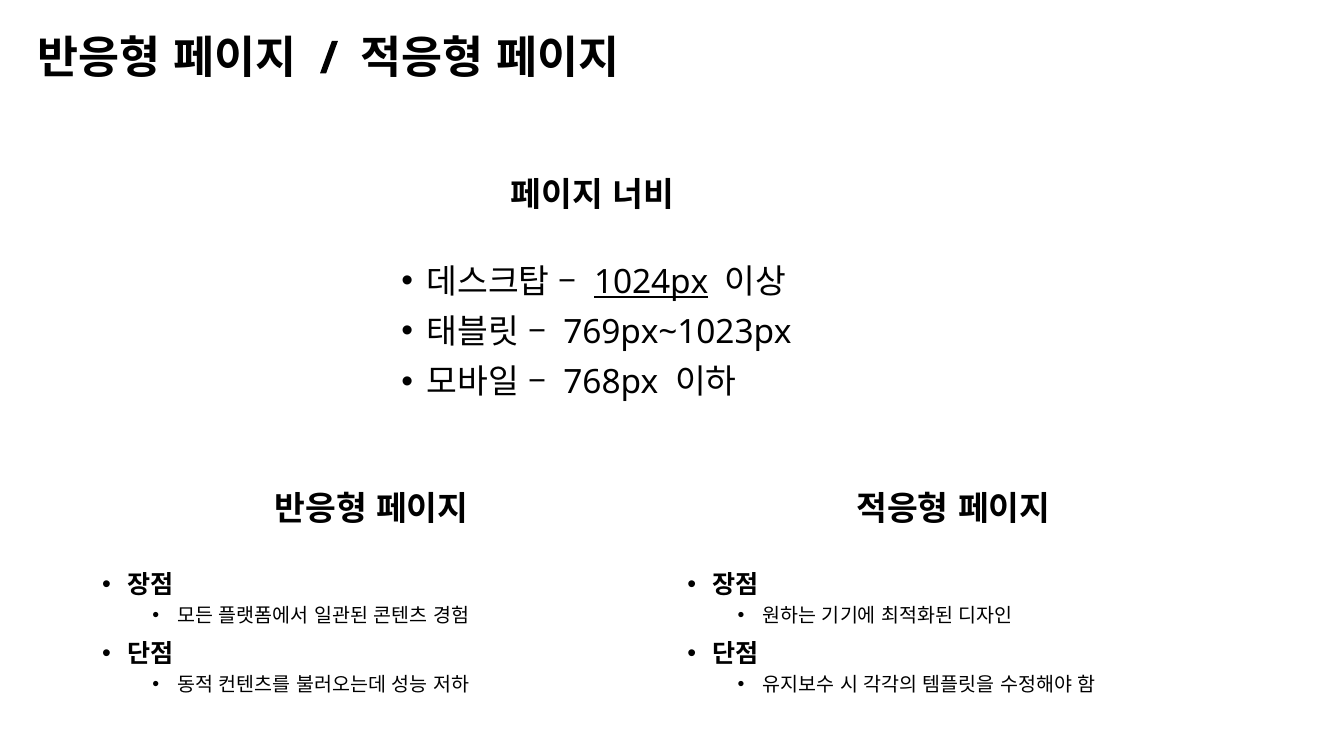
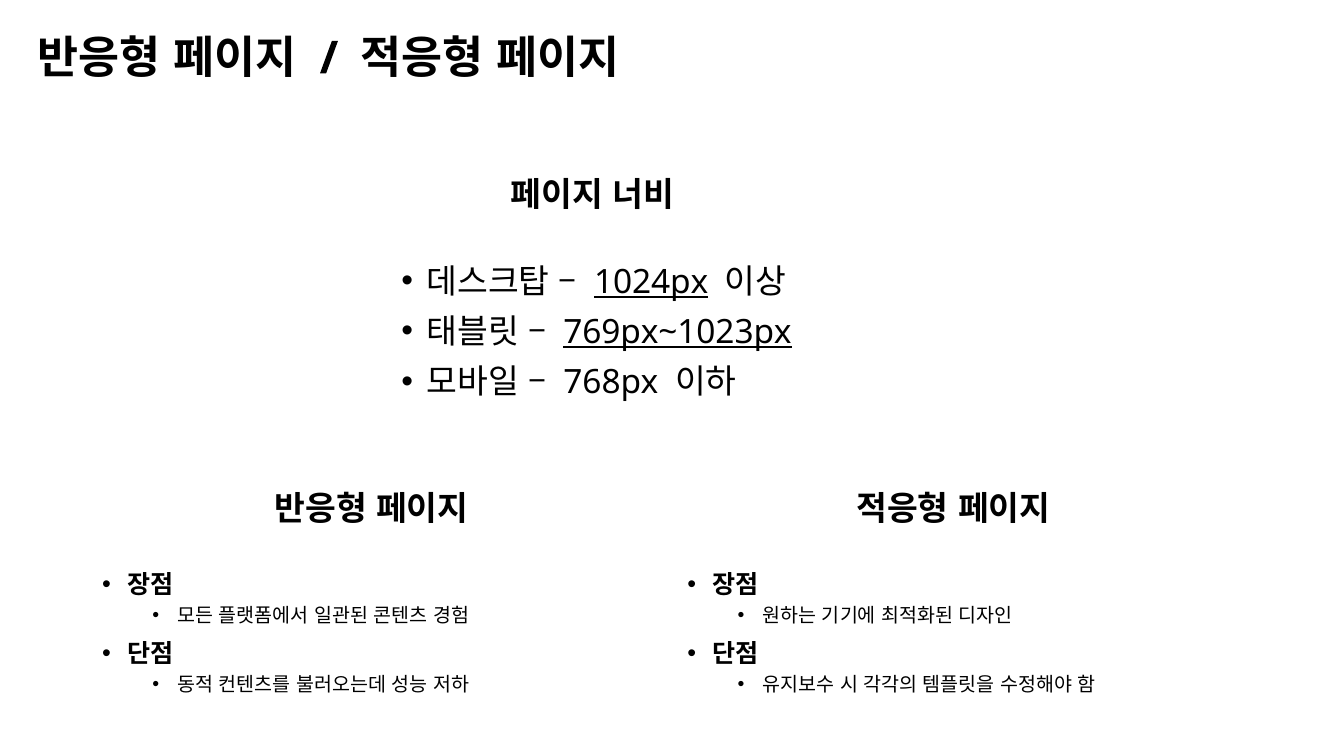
769px~1023px underline: none -> present
